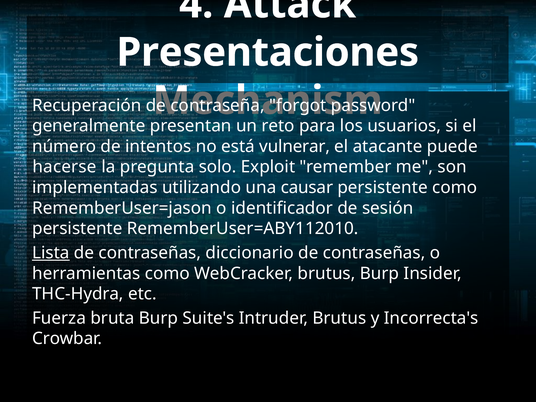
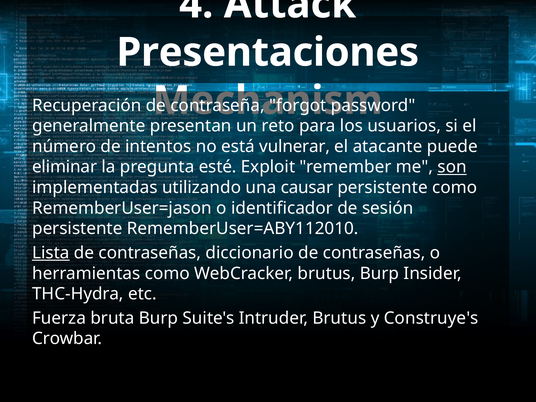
hacerse: hacerse -> eliminar
solo: solo -> esté
son underline: none -> present
Incorrecta's: Incorrecta's -> Construye's
